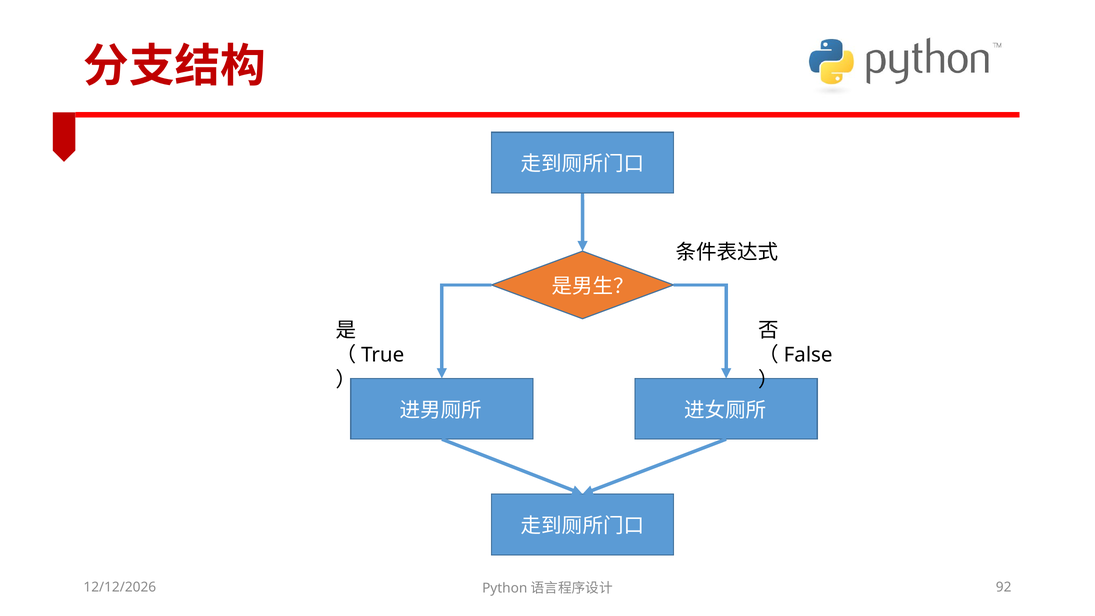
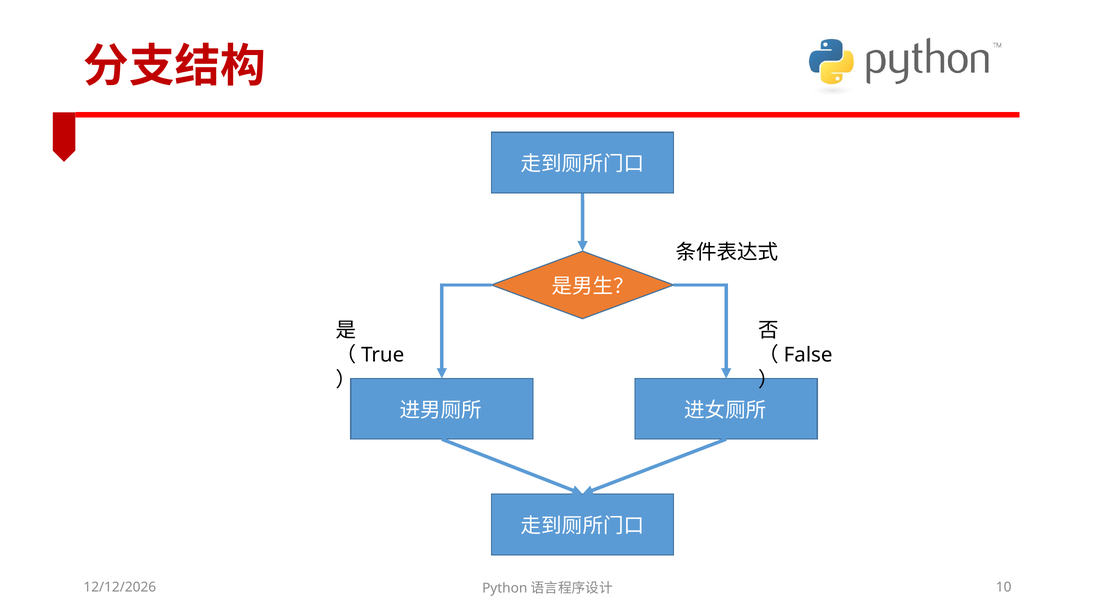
92: 92 -> 10
